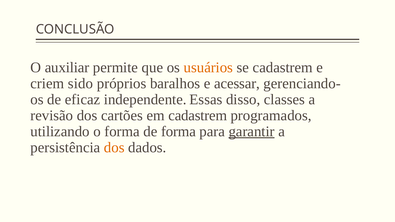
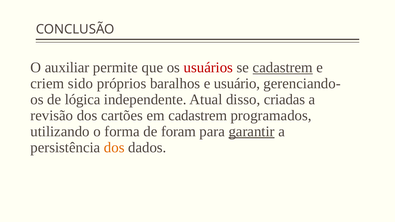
usuários colour: orange -> red
cadastrem at (283, 68) underline: none -> present
acessar: acessar -> usuário
eficaz: eficaz -> lógica
Essas: Essas -> Atual
classes: classes -> criadas
de forma: forma -> foram
